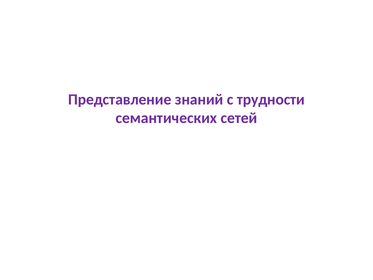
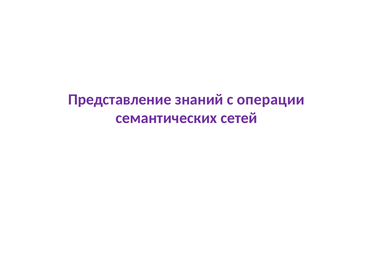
трудности: трудности -> операции
